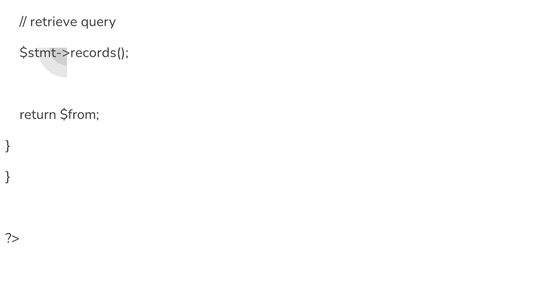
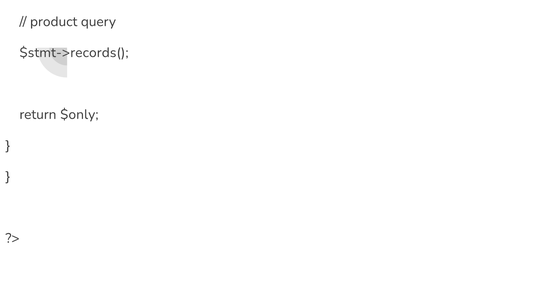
retrieve: retrieve -> product
$from: $from -> $only
